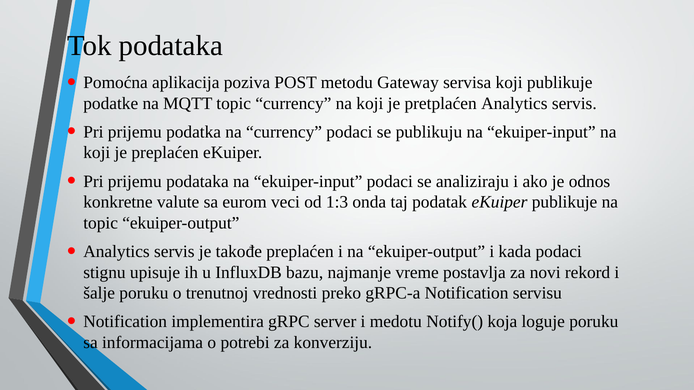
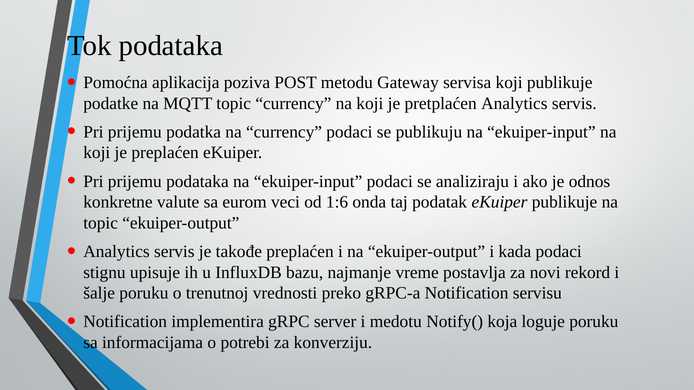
1:3: 1:3 -> 1:6
